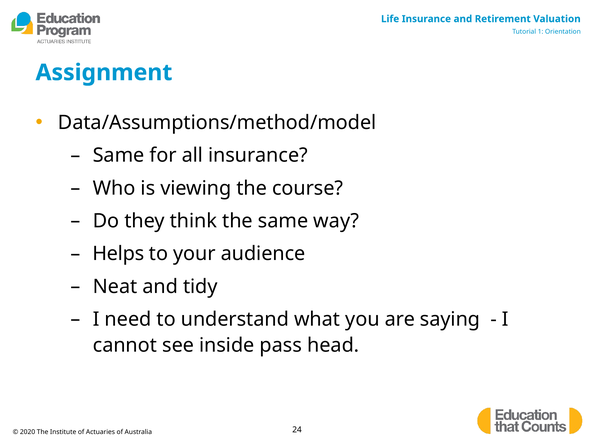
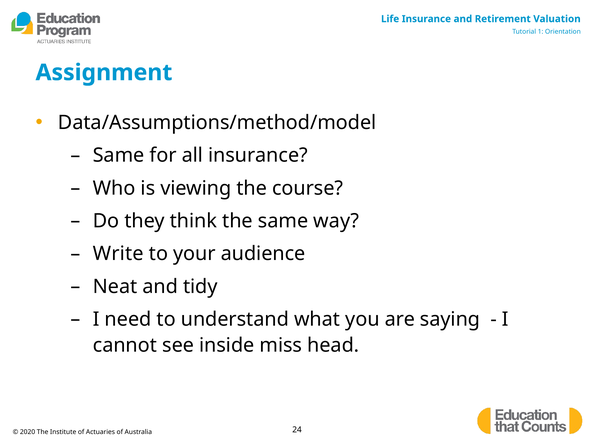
Helps: Helps -> Write
pass: pass -> miss
